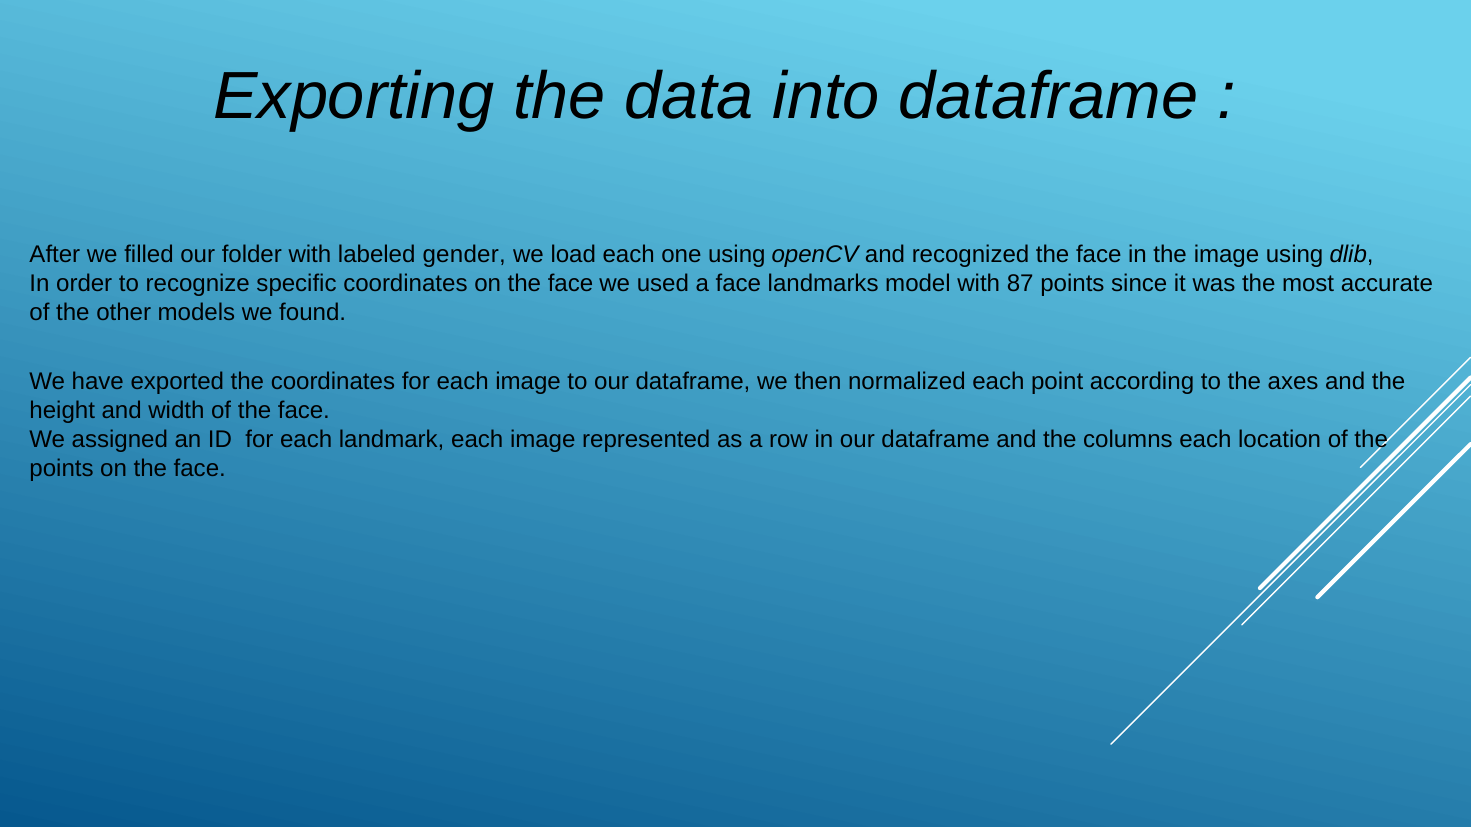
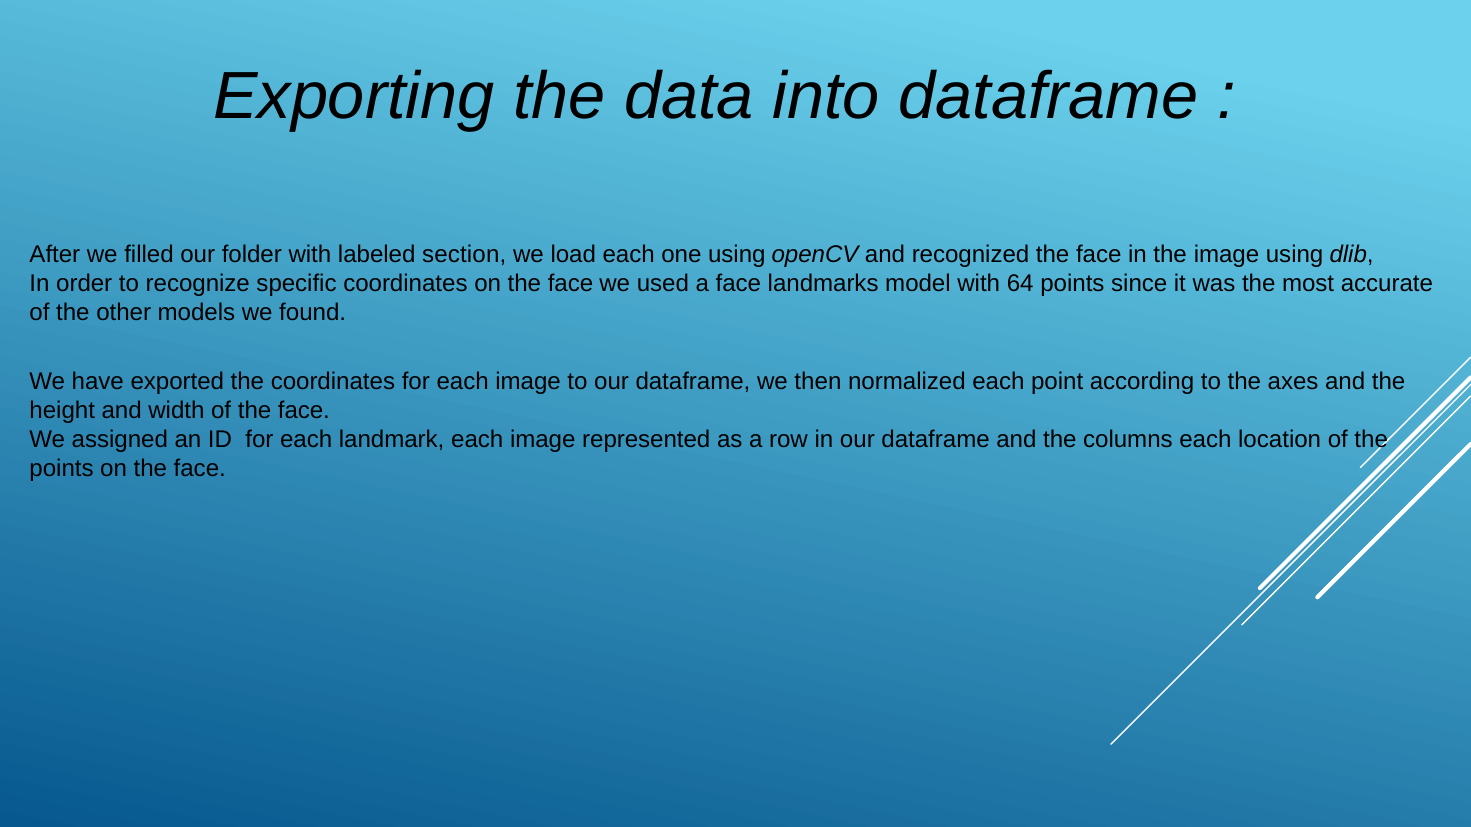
gender: gender -> section
87: 87 -> 64
